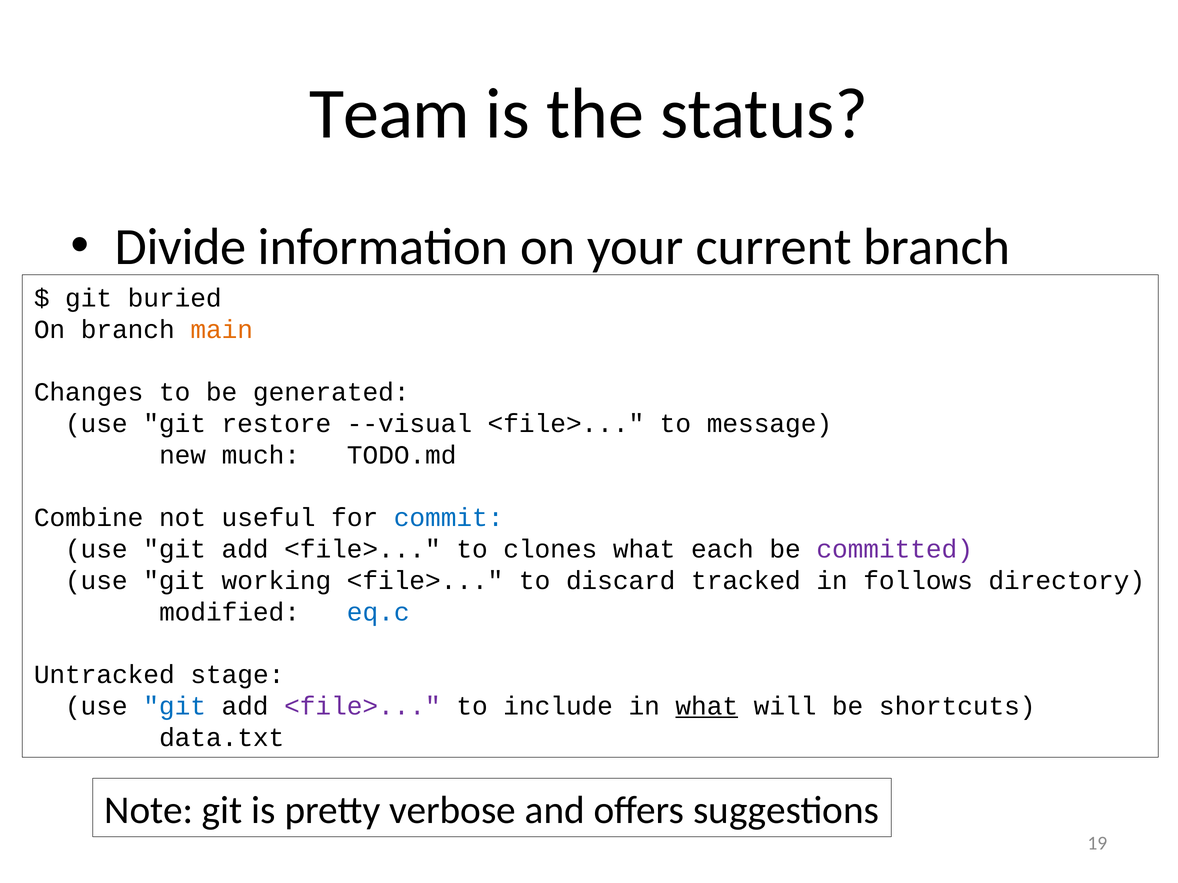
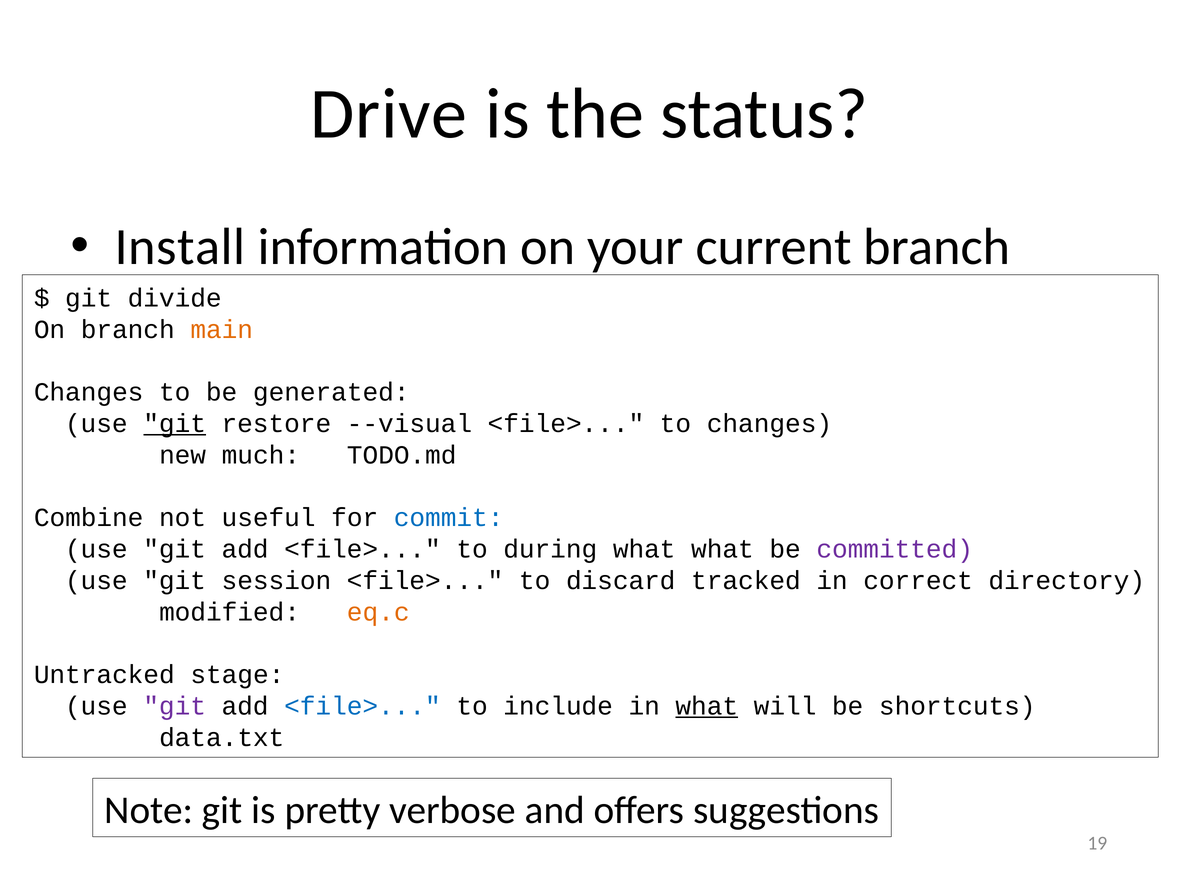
Team: Team -> Drive
Divide: Divide -> Install
buried: buried -> divide
git at (175, 424) underline: none -> present
to message: message -> changes
clones: clones -> during
what each: each -> what
working: working -> session
follows: follows -> correct
eq.c colour: blue -> orange
git at (175, 706) colour: blue -> purple
<file> at (362, 706) colour: purple -> blue
